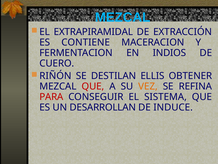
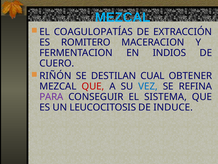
EXTRAPIRAMIDAL: EXTRAPIRAMIDAL -> COAGULOPATÍAS
CONTIENE: CONTIENE -> ROMITERO
ELLIS: ELLIS -> CUAL
VEZ colour: orange -> blue
PARA colour: red -> purple
DESARROLLAN: DESARROLLAN -> LEUCOCITOSIS
